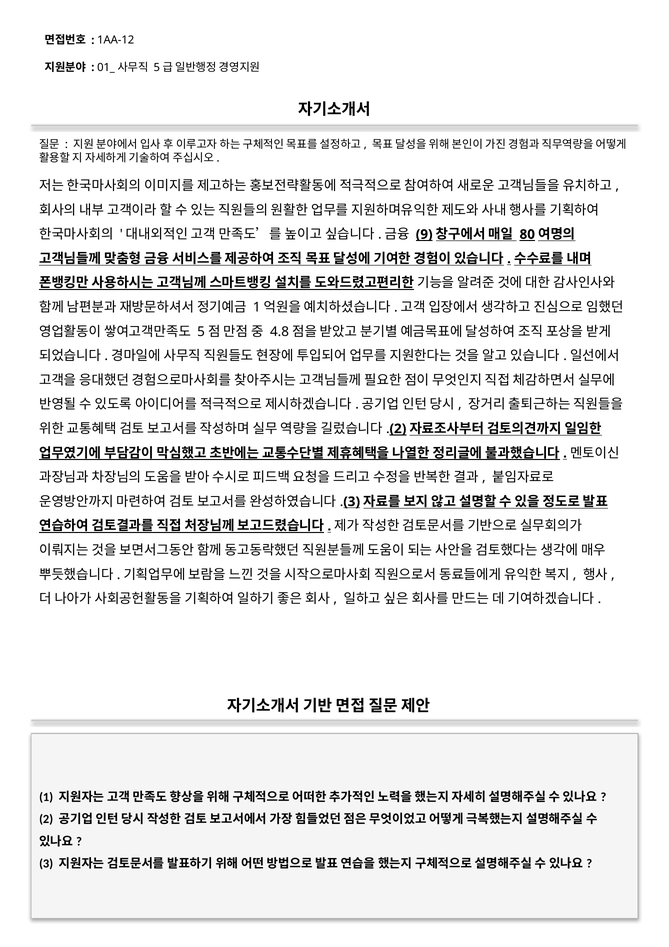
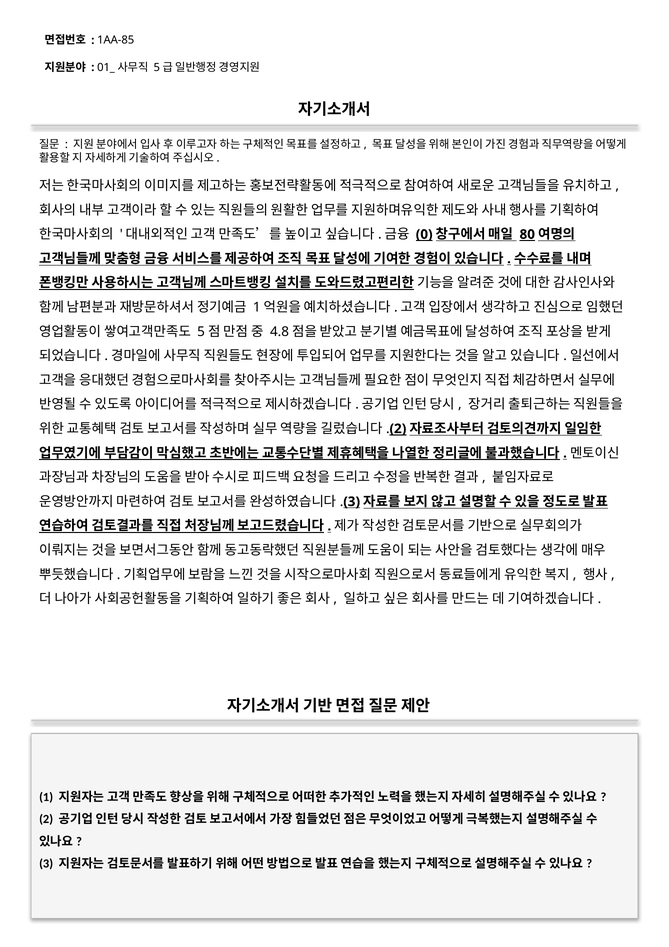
1AA-12: 1AA-12 -> 1AA-85
9: 9 -> 0
